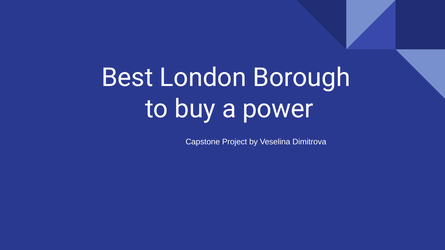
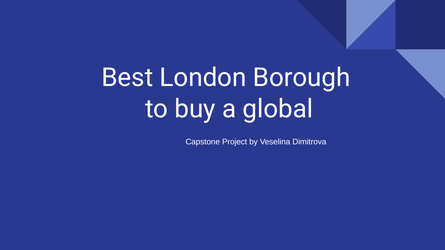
power: power -> global
